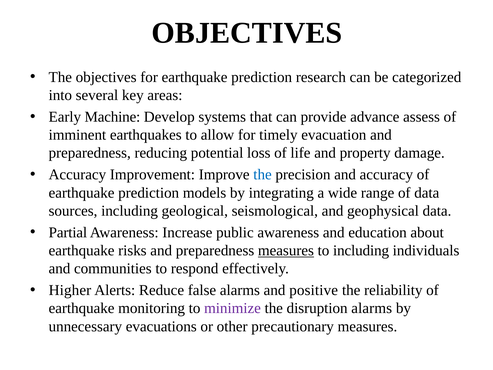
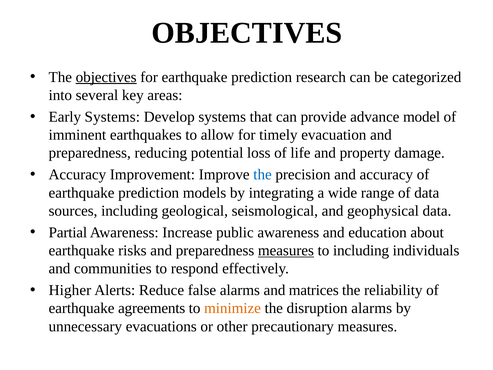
objectives at (106, 77) underline: none -> present
Early Machine: Machine -> Systems
assess: assess -> model
positive: positive -> matrices
monitoring: monitoring -> agreements
minimize colour: purple -> orange
